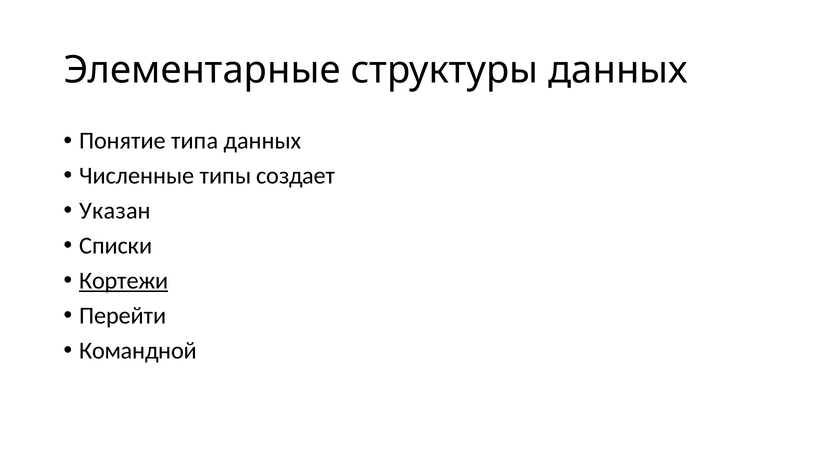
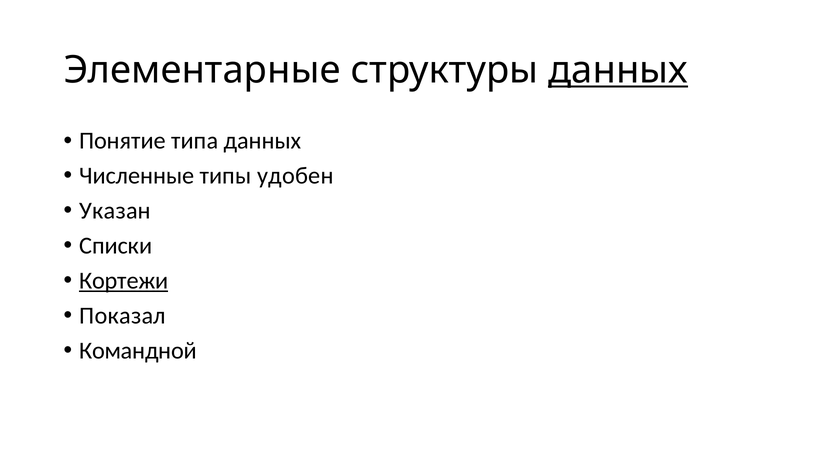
данных at (618, 70) underline: none -> present
создает: создает -> удобен
Перейти: Перейти -> Показал
